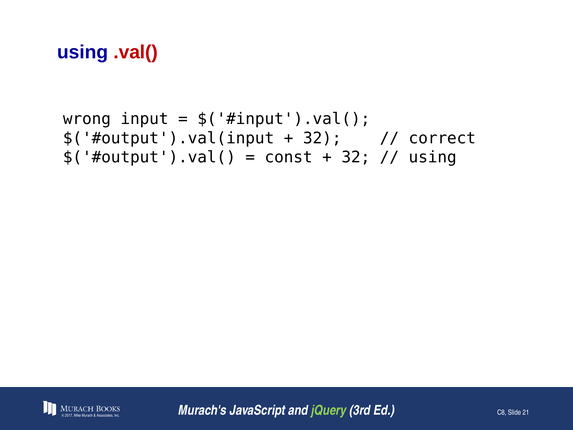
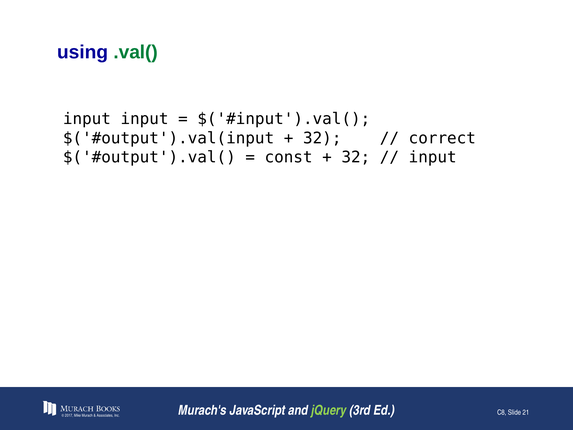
.val( colour: red -> green
wrong at (87, 119): wrong -> input
using at (433, 157): using -> input
